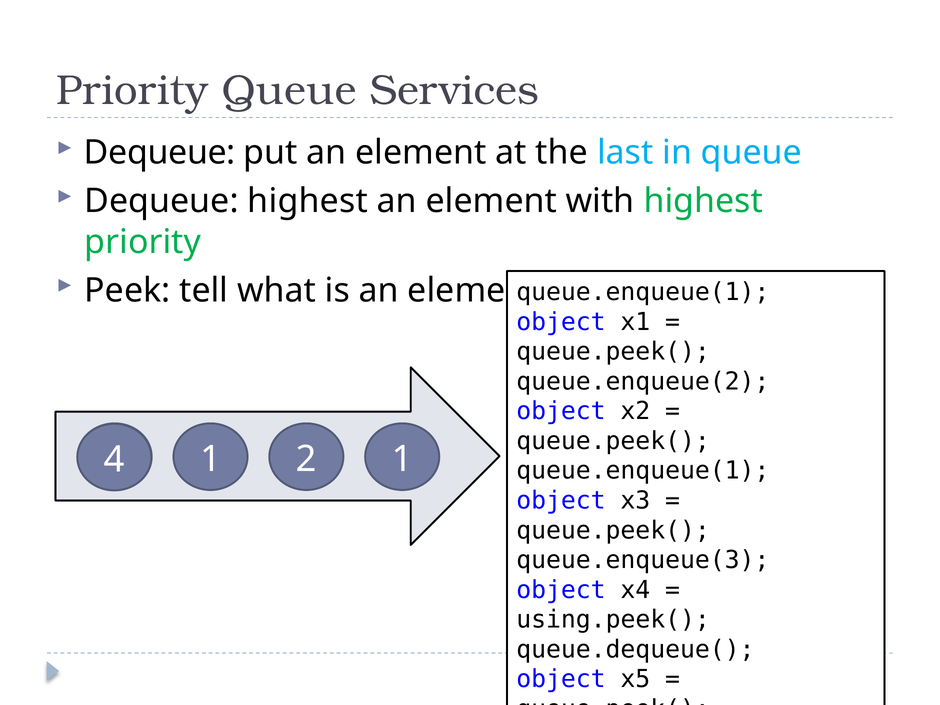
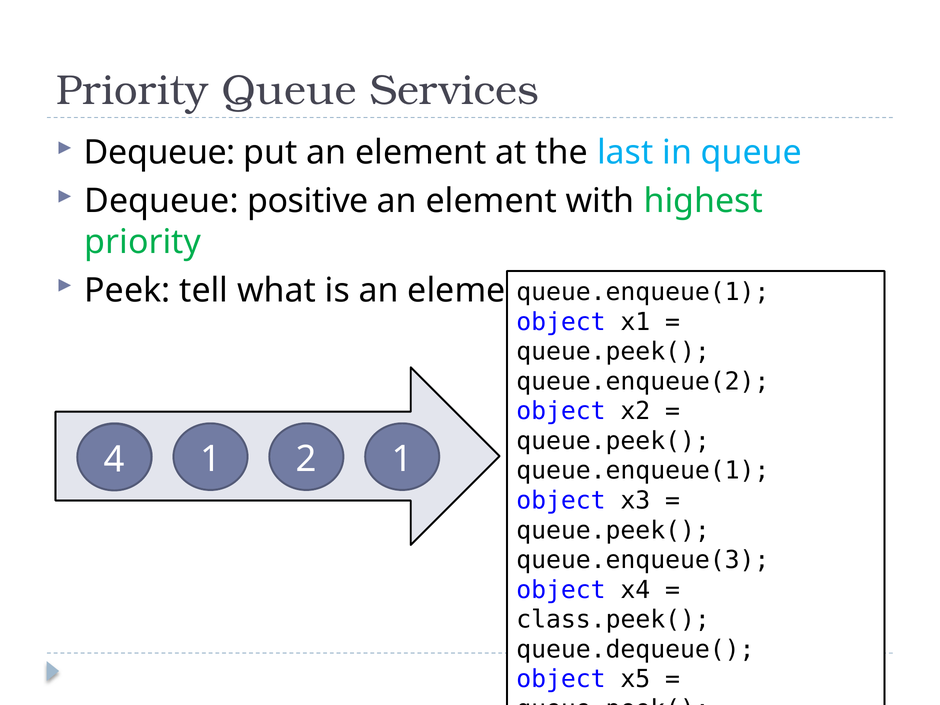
Dequeue highest: highest -> positive
using.peek(: using.peek( -> class.peek(
